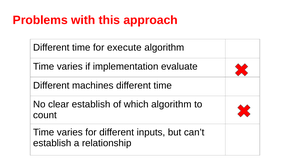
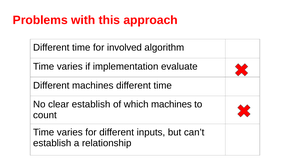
execute: execute -> involved
which algorithm: algorithm -> machines
